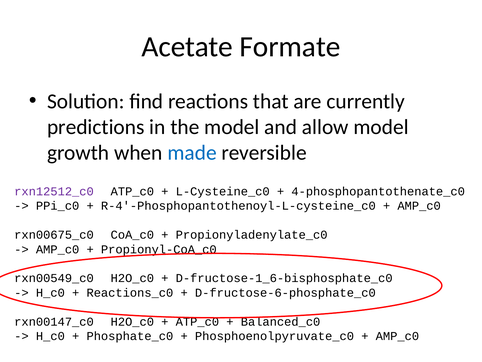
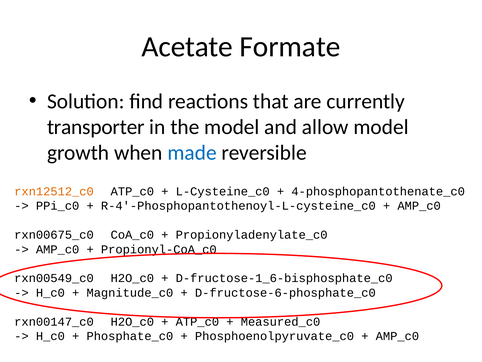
predictions: predictions -> transporter
rxn12512_c0 colour: purple -> orange
Reactions_c0: Reactions_c0 -> Magnitude_c0
Balanced_c0: Balanced_c0 -> Measured_c0
